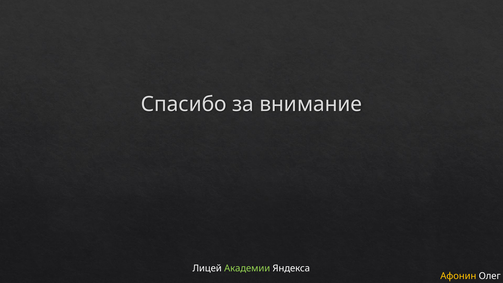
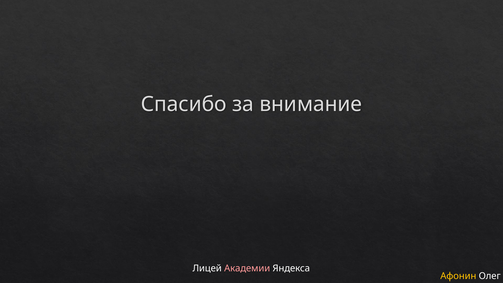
Академии colour: light green -> pink
